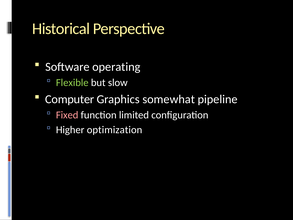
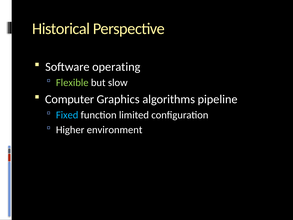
somewhat: somewhat -> algorithms
Fixed colour: pink -> light blue
optimization: optimization -> environment
